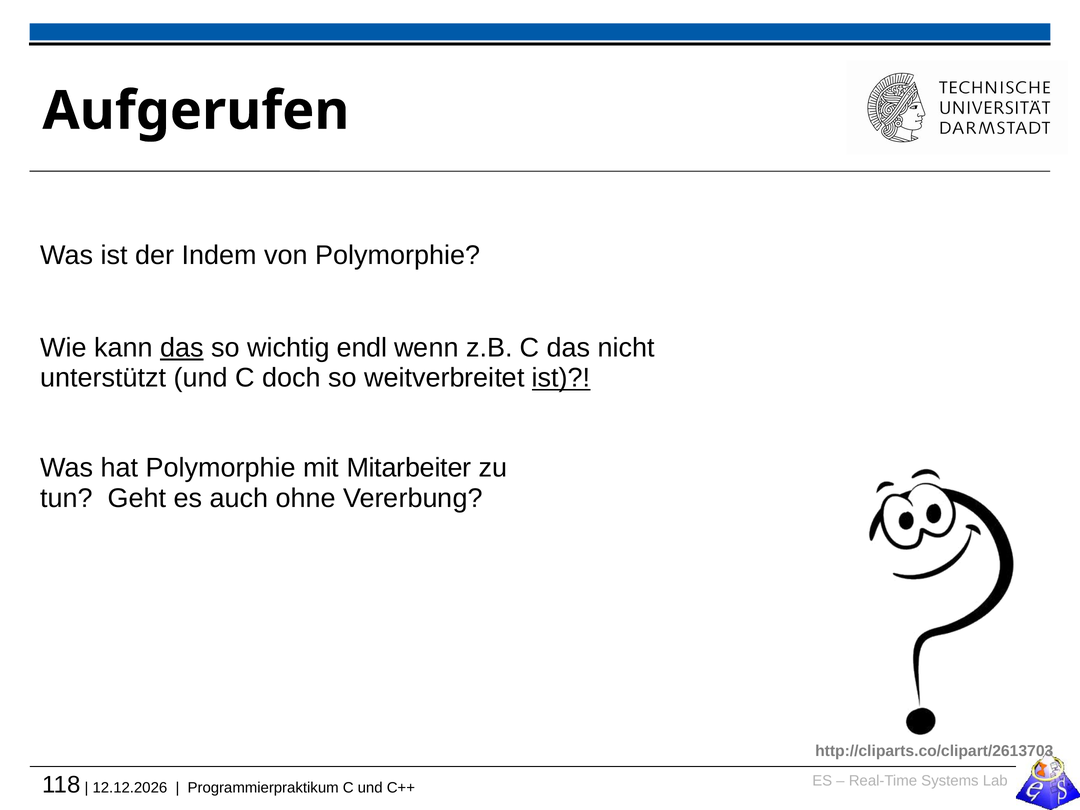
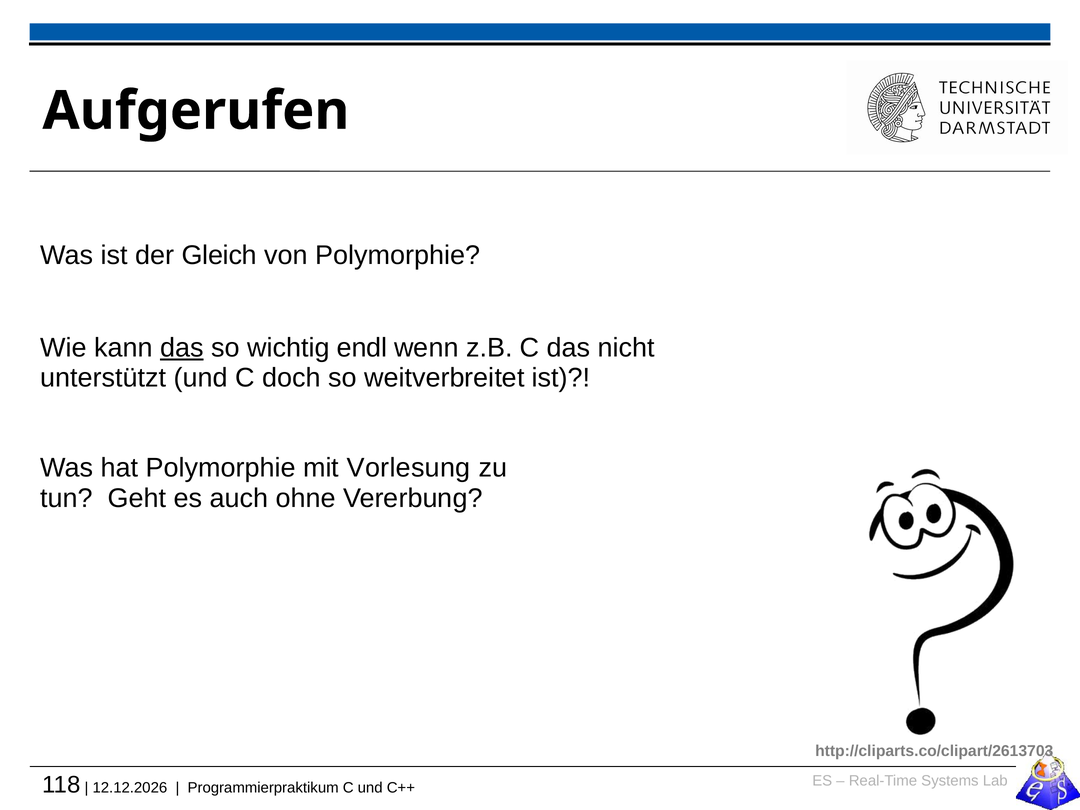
Indem: Indem -> Gleich
ist at (561, 378) underline: present -> none
Mitarbeiter: Mitarbeiter -> Vorlesung
